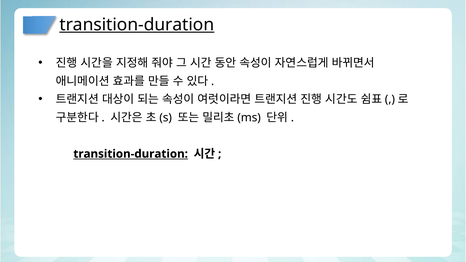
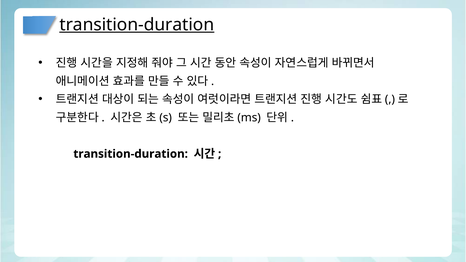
transition-duration at (131, 154) underline: present -> none
